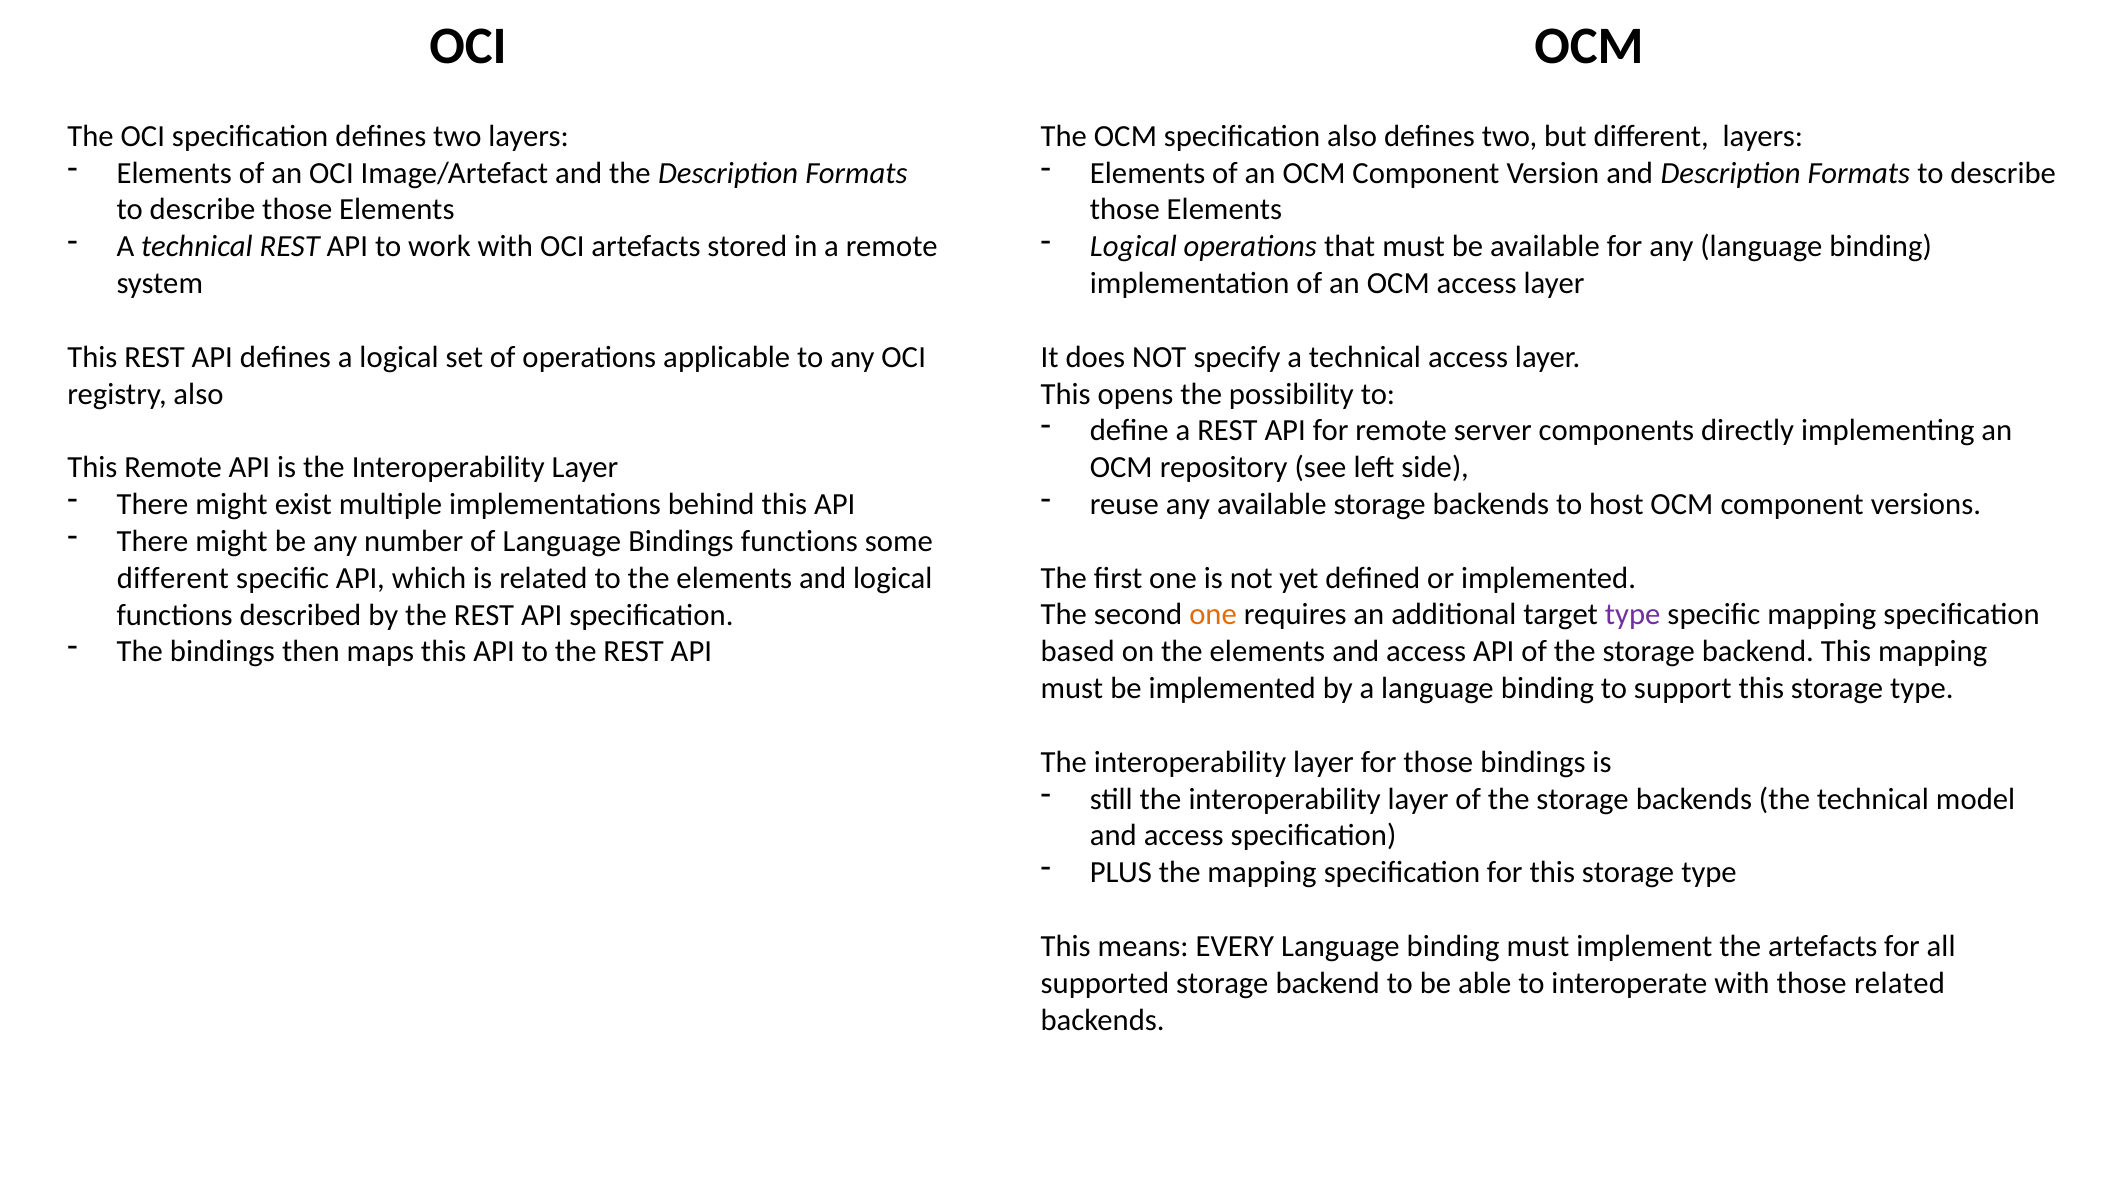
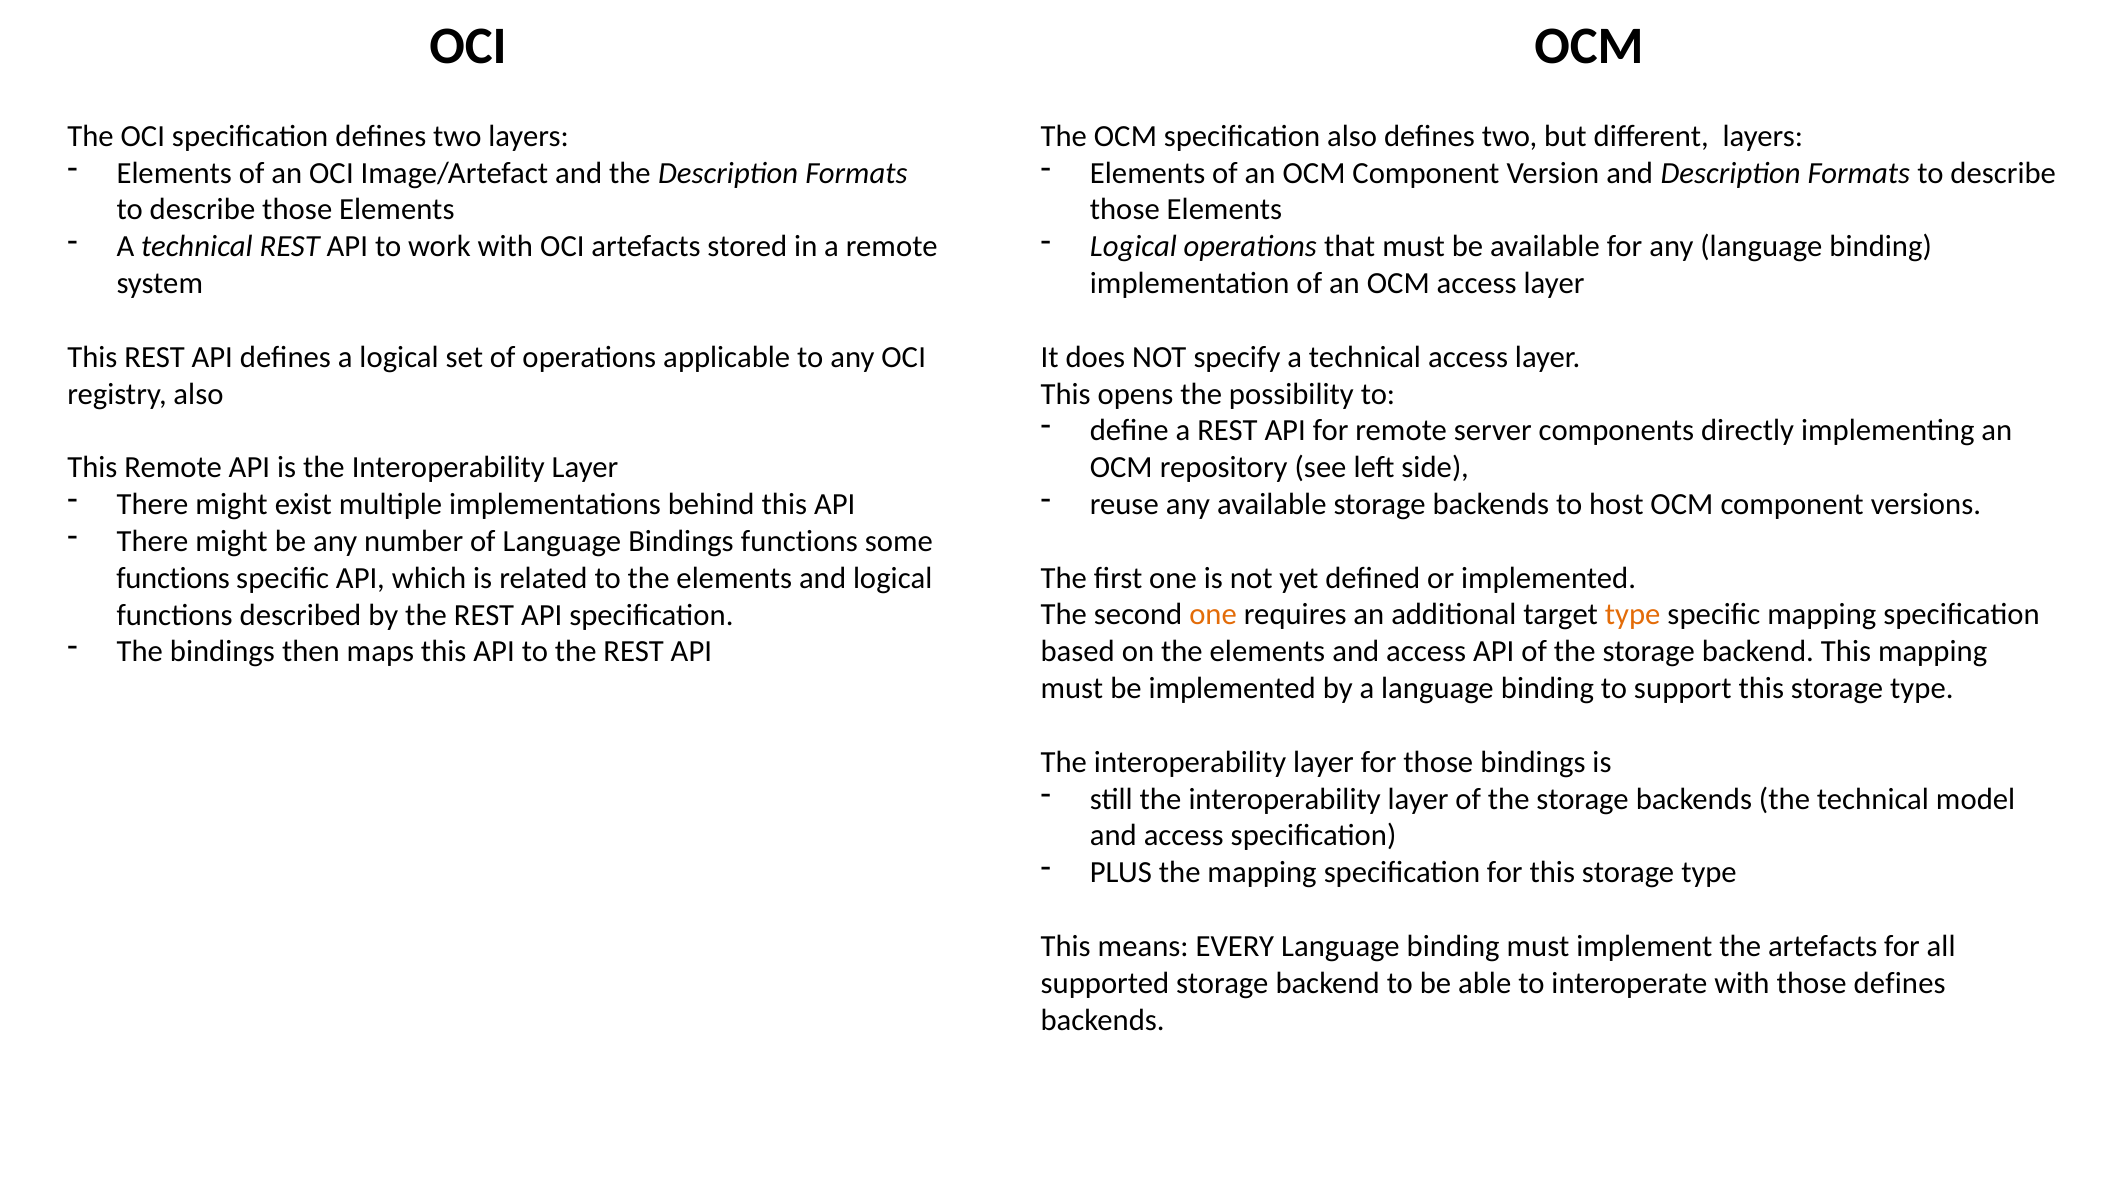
different at (173, 578): different -> functions
type at (1633, 615) colour: purple -> orange
those related: related -> defines
